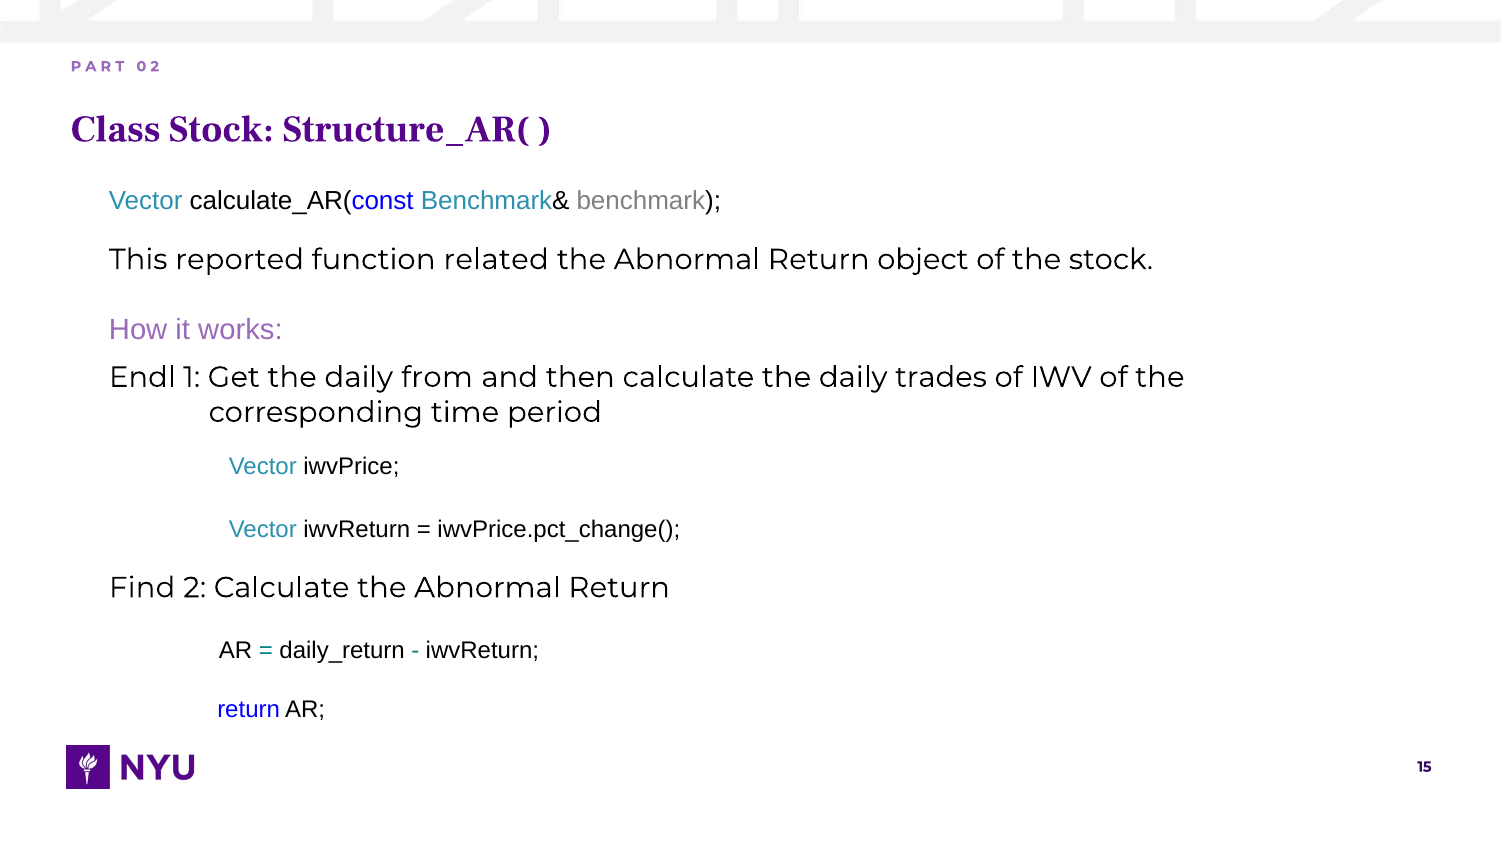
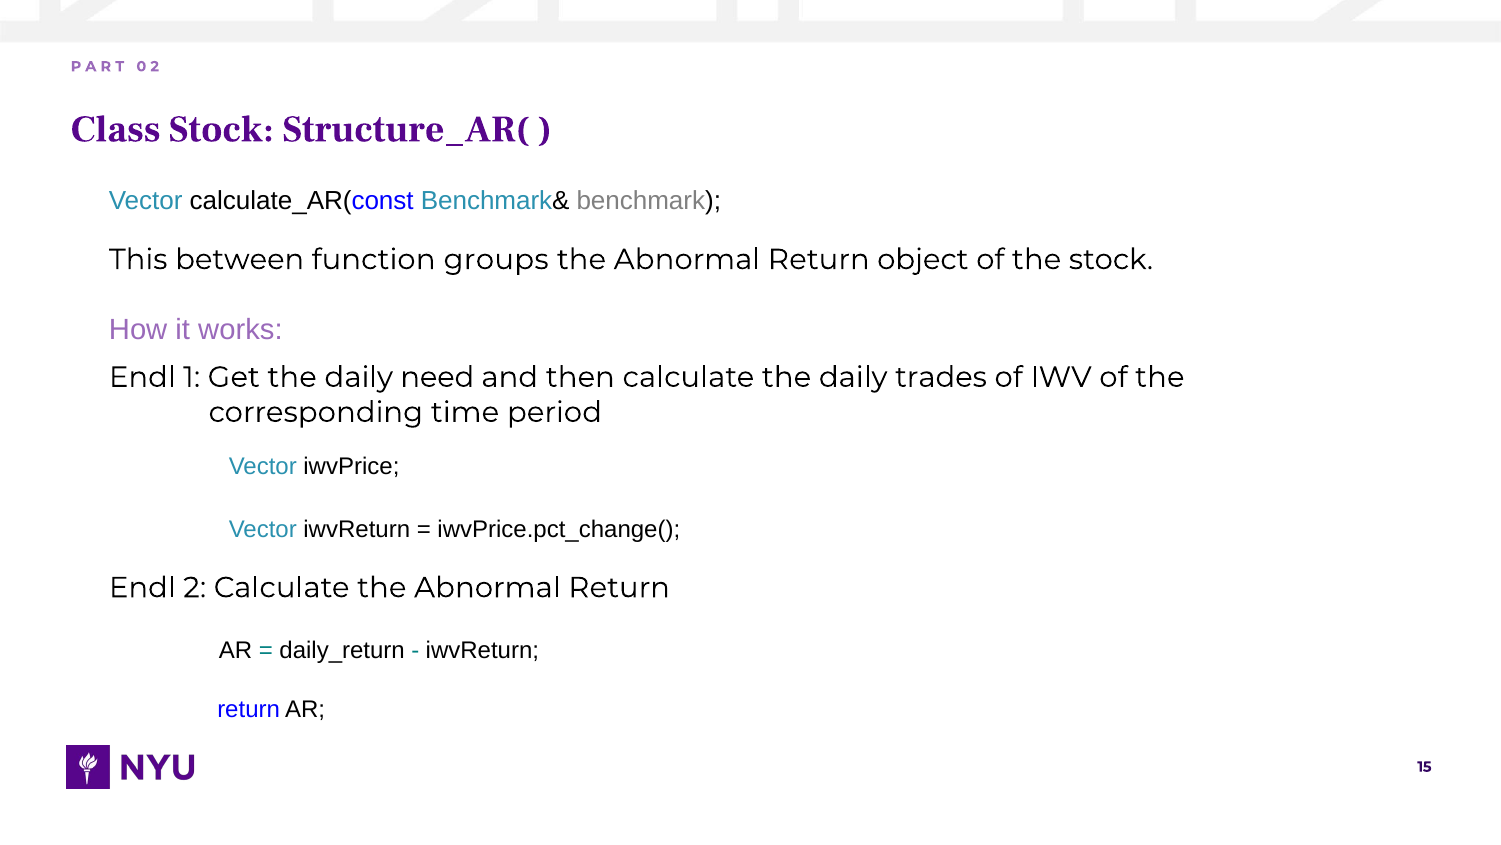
reported: reported -> between
related: related -> groups
from: from -> need
Find at (142, 587): Find -> Endl
